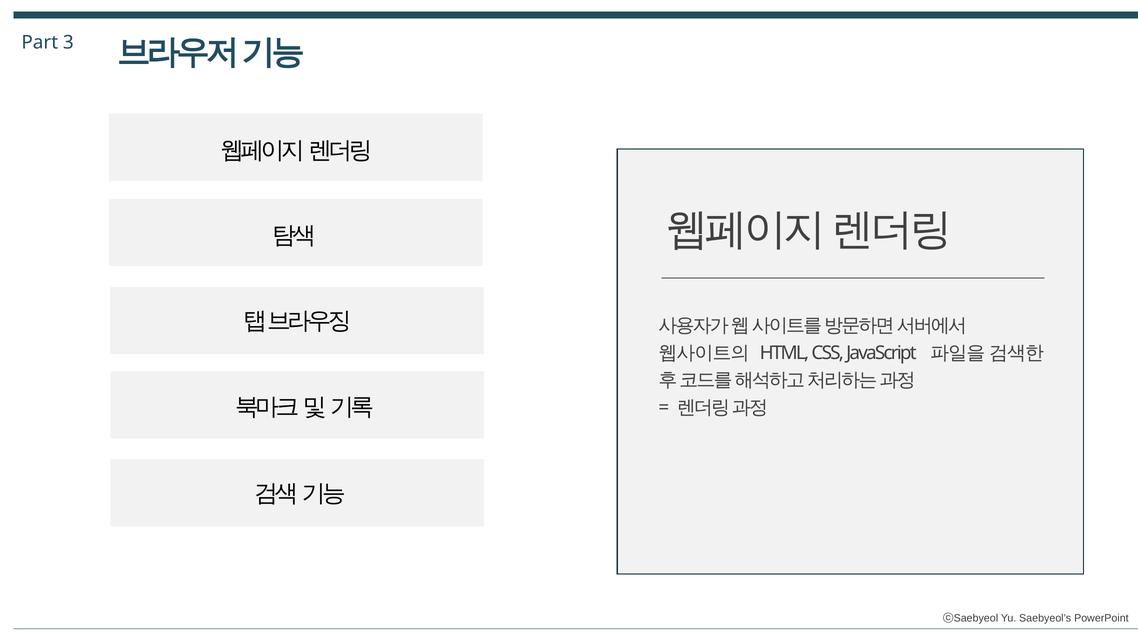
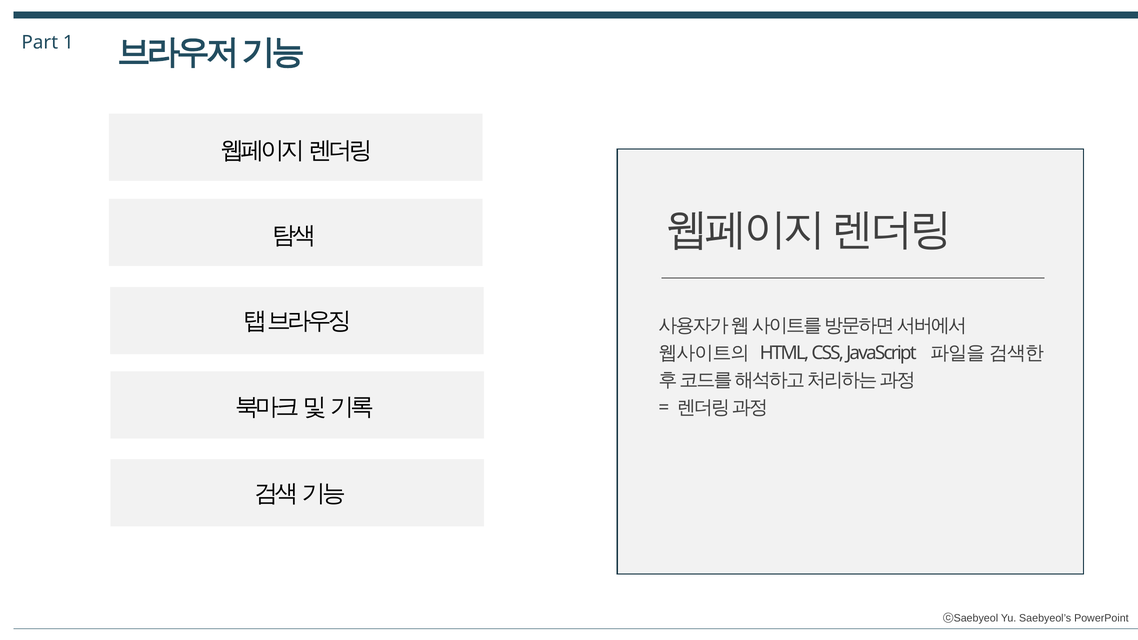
3: 3 -> 1
